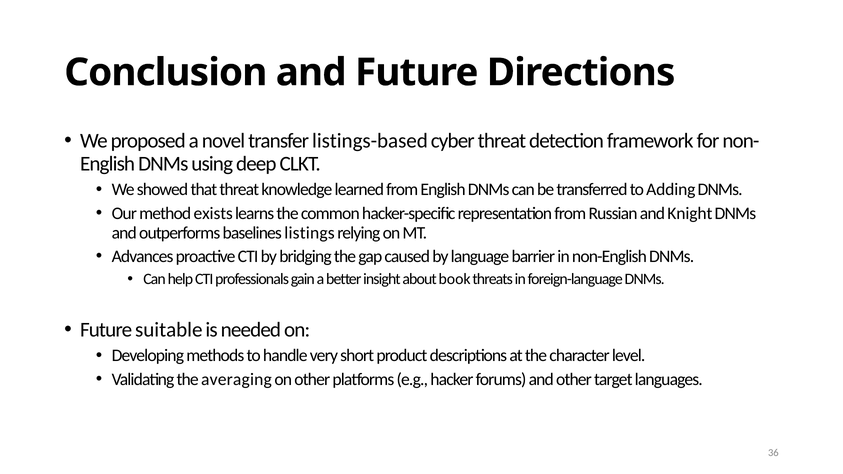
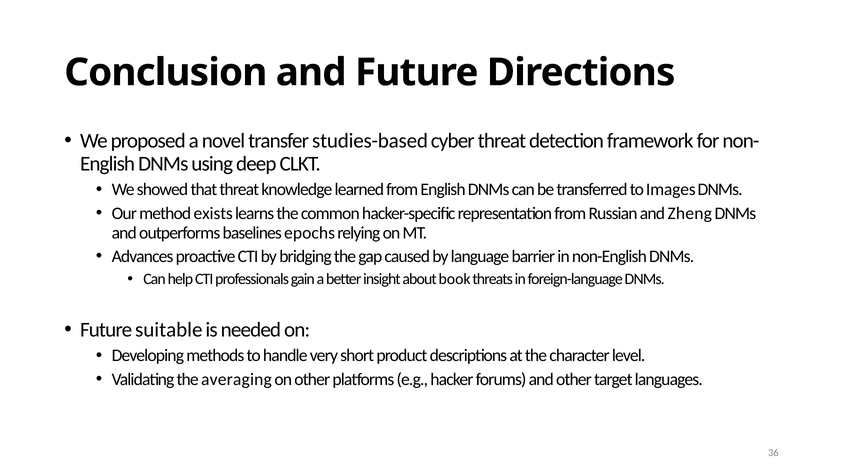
listings-based: listings-based -> studies-based
Adding: Adding -> Images
Knight: Knight -> Zheng
listings: listings -> epochs
